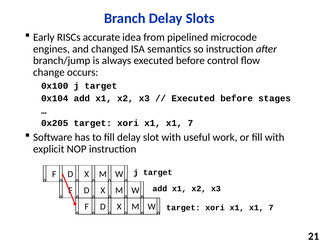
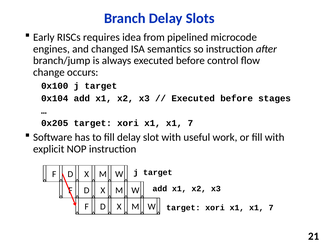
accurate: accurate -> requires
